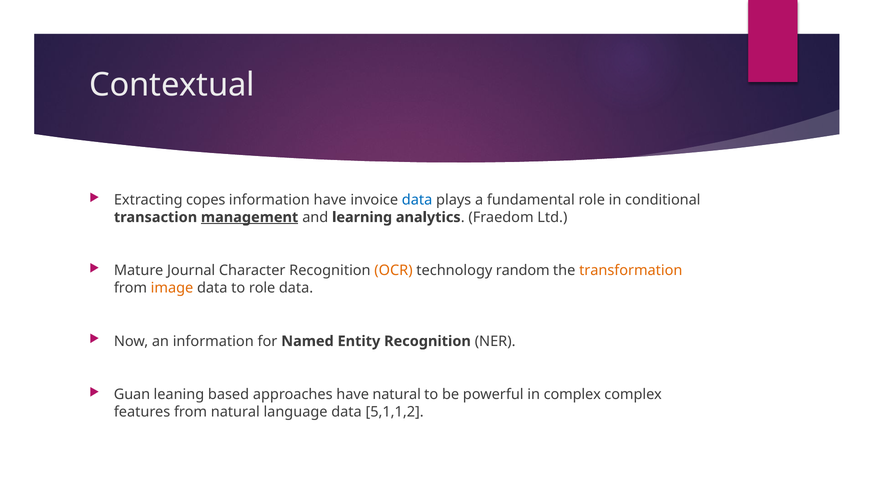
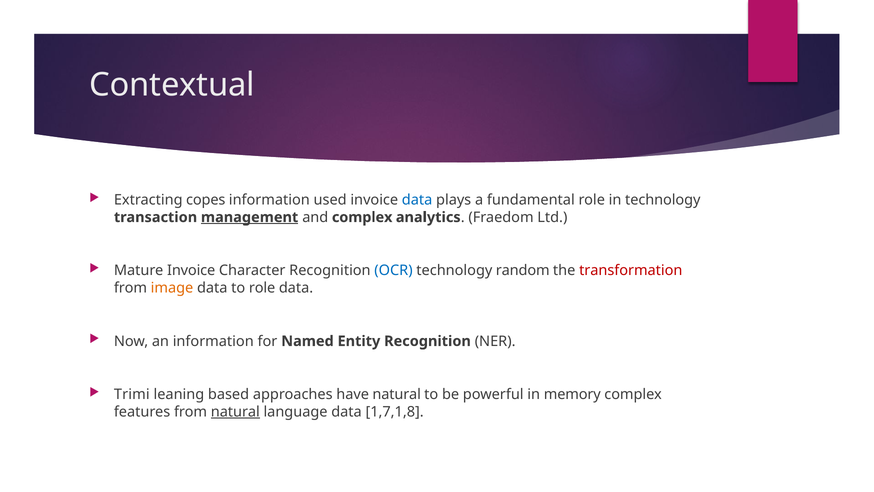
information have: have -> used
in conditional: conditional -> technology
and learning: learning -> complex
Mature Journal: Journal -> Invoice
OCR colour: orange -> blue
transformation colour: orange -> red
Guan: Guan -> Trimi
in complex: complex -> memory
natural at (235, 412) underline: none -> present
5,1,1,2: 5,1,1,2 -> 1,7,1,8
